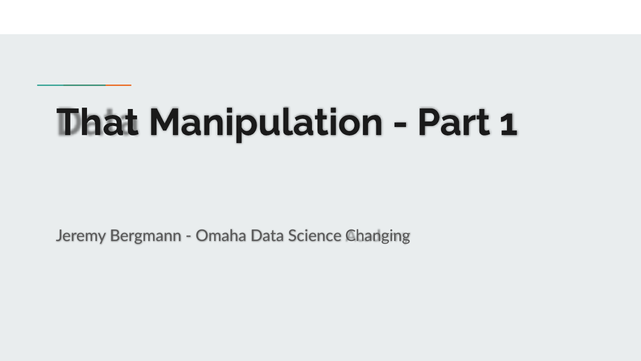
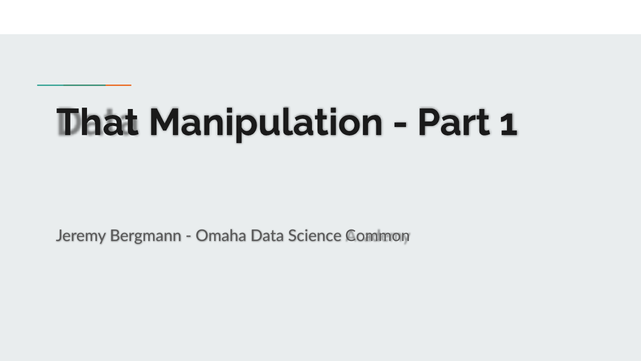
Changing: Changing -> Common
